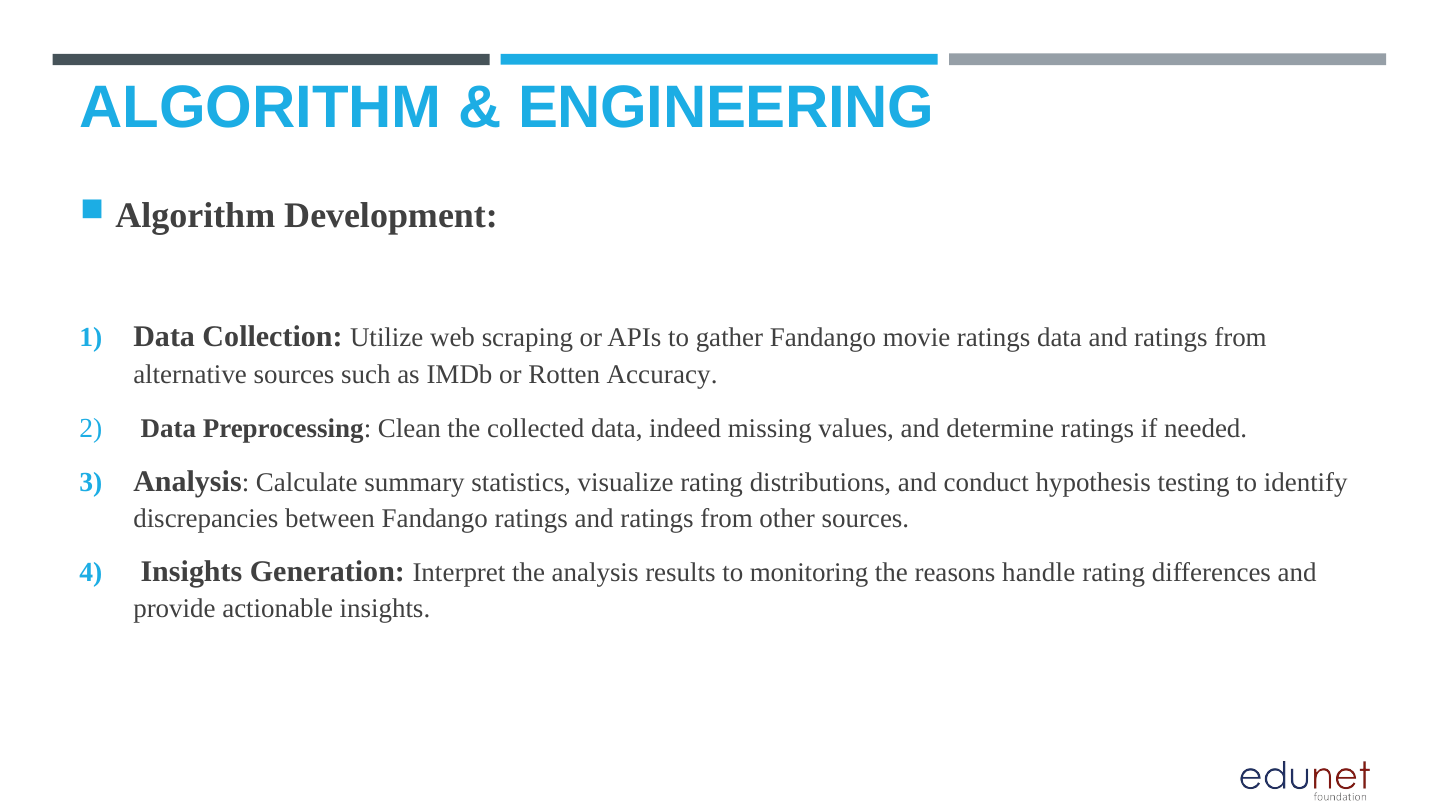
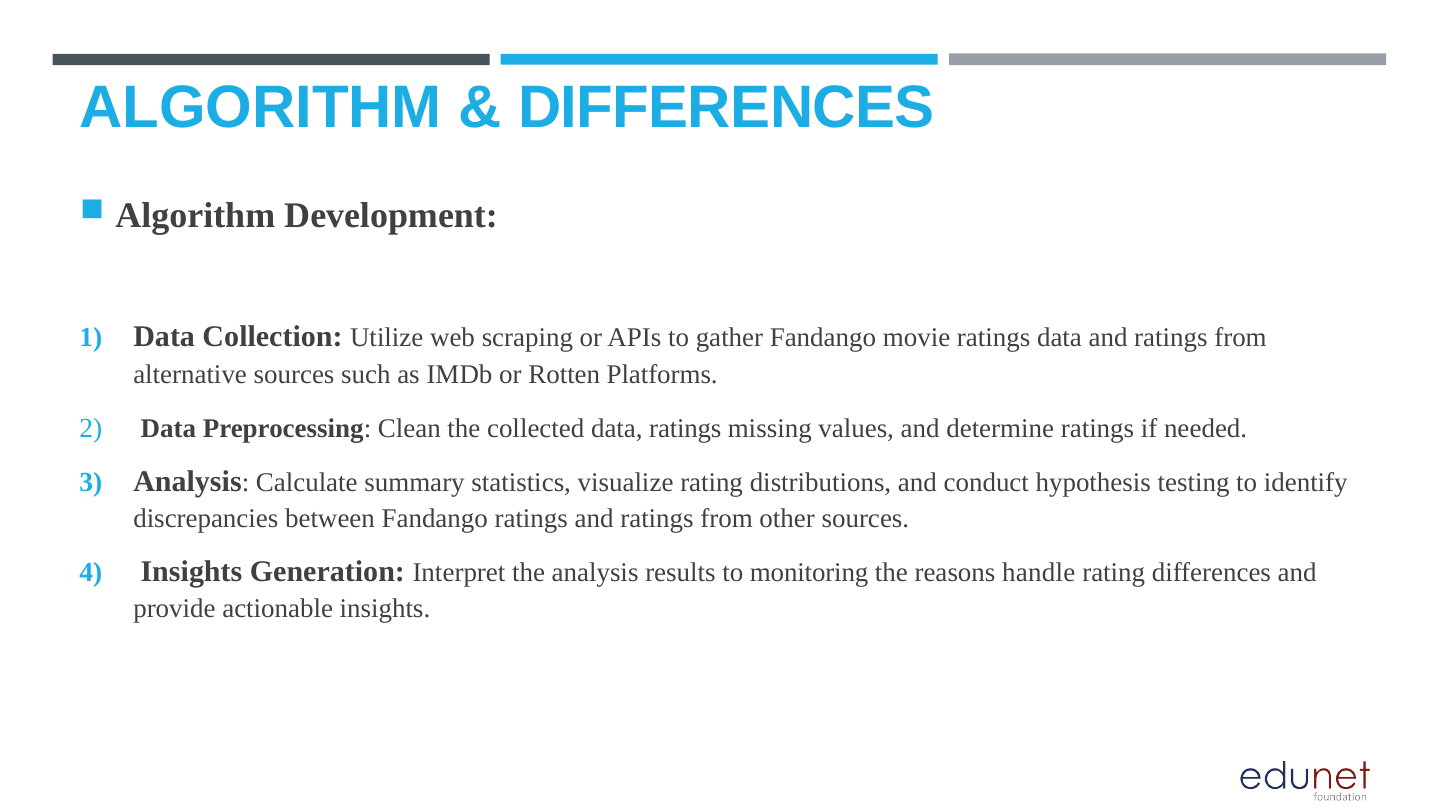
ENGINEERING at (726, 108): ENGINEERING -> DIFFERENCES
Accuracy: Accuracy -> Platforms
data indeed: indeed -> ratings
